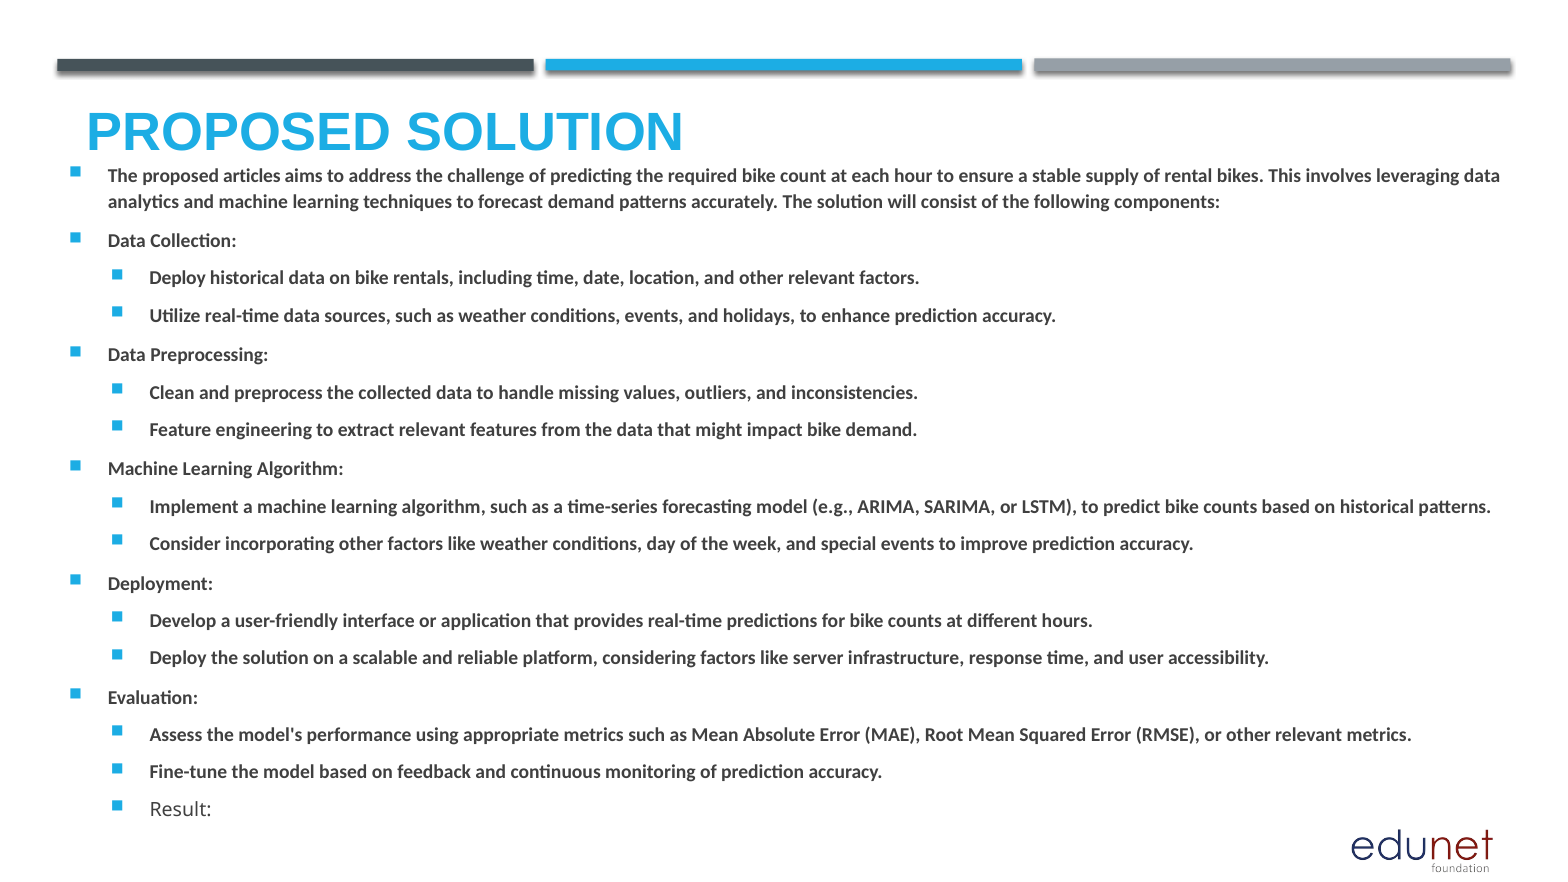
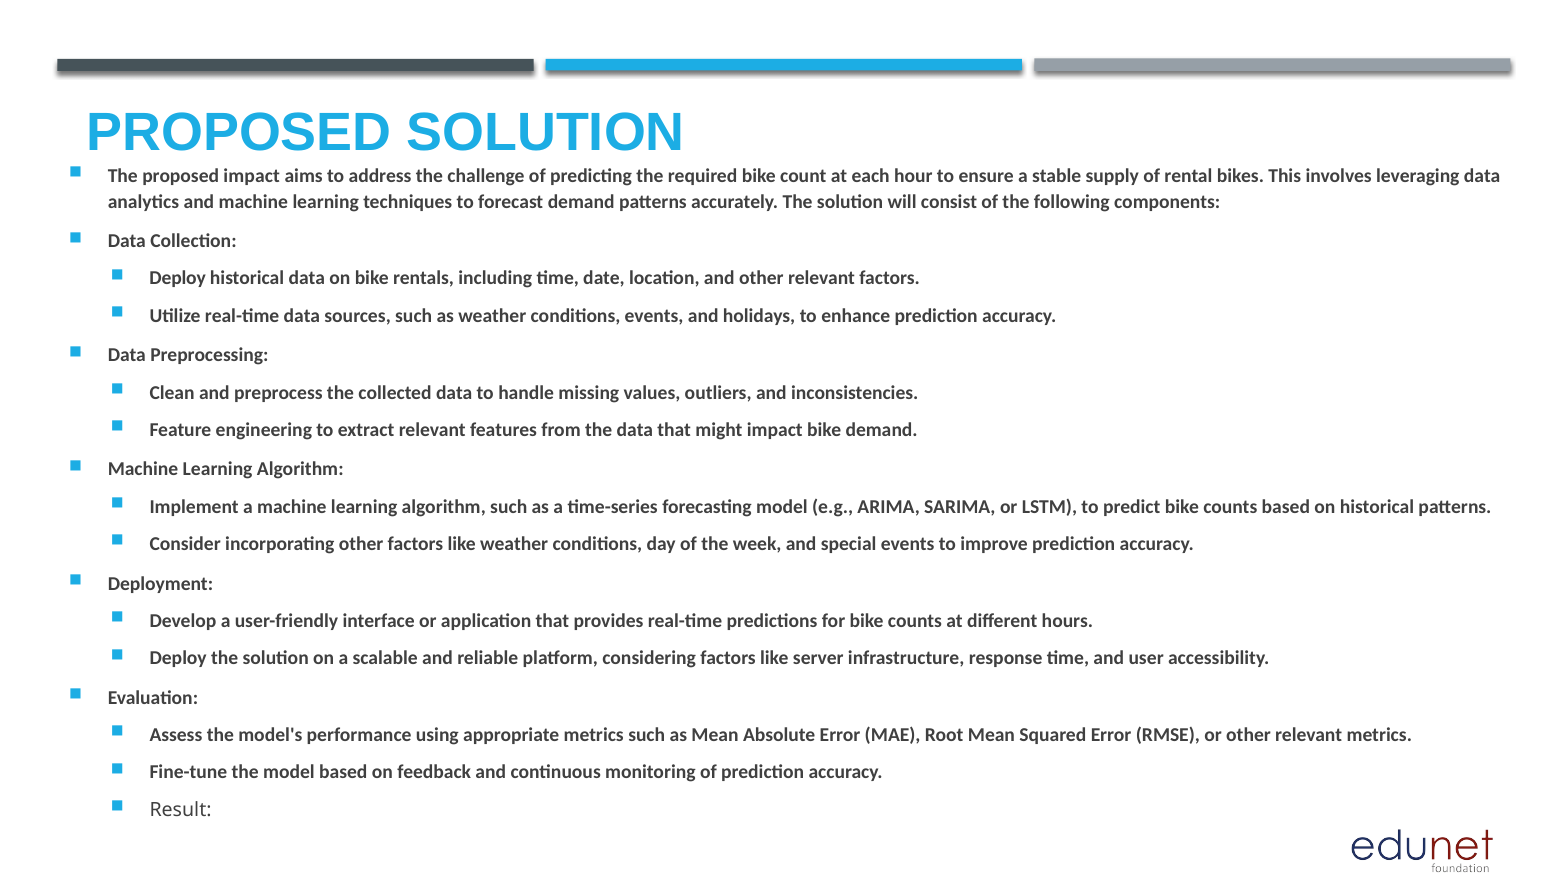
proposed articles: articles -> impact
